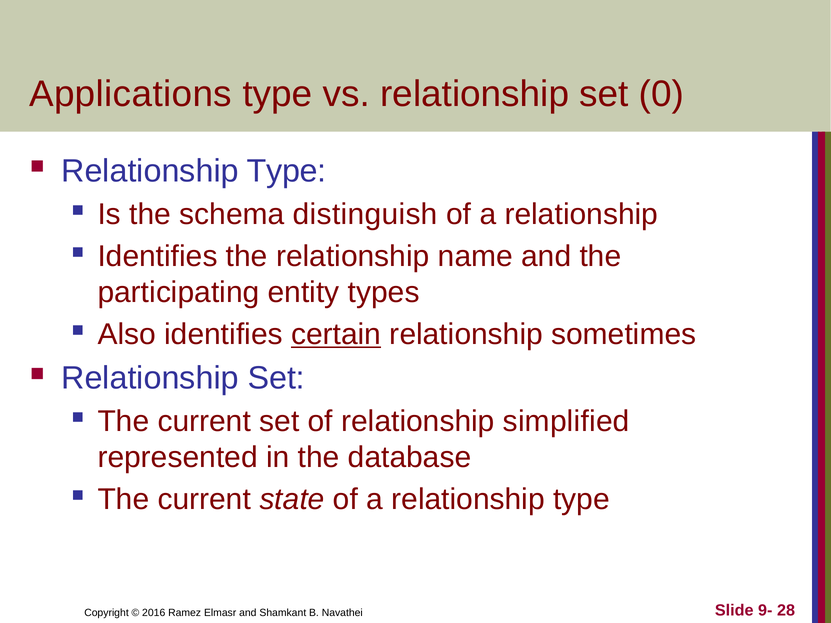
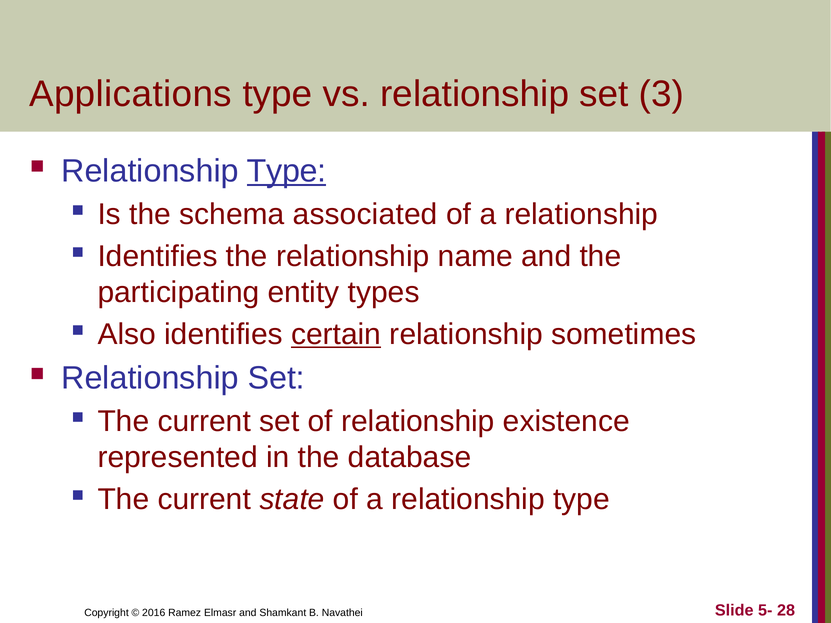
0: 0 -> 3
Type at (287, 171) underline: none -> present
distinguish: distinguish -> associated
simplified: simplified -> existence
9-: 9- -> 5-
